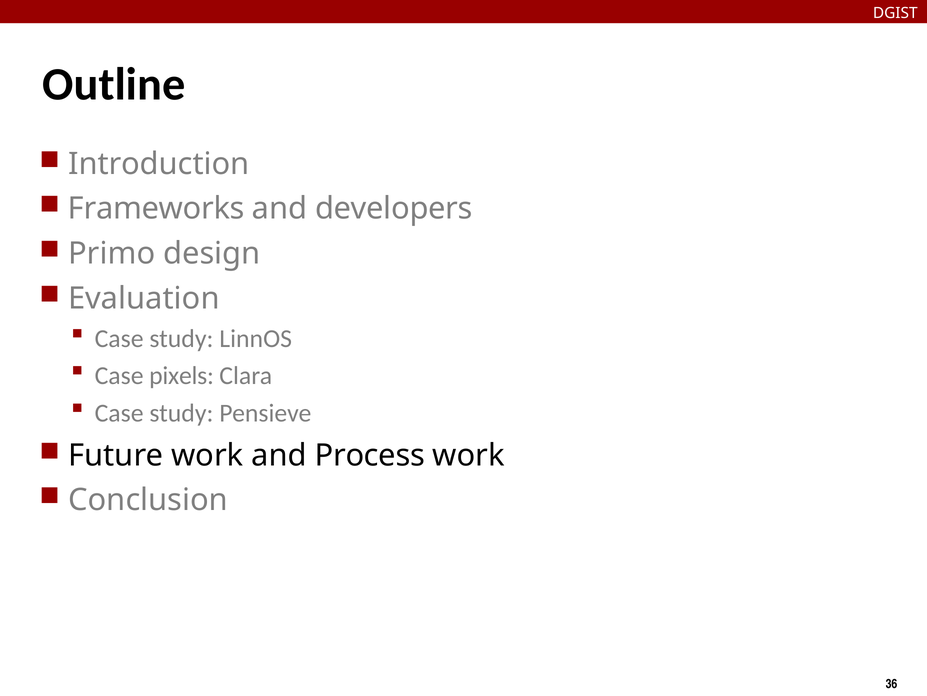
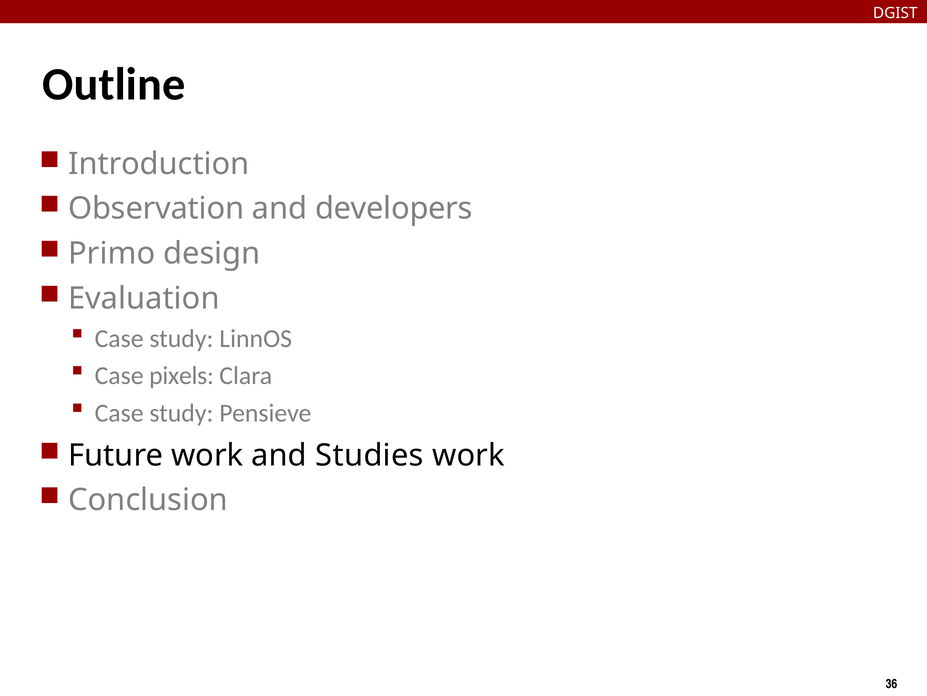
Frameworks: Frameworks -> Observation
Process: Process -> Studies
